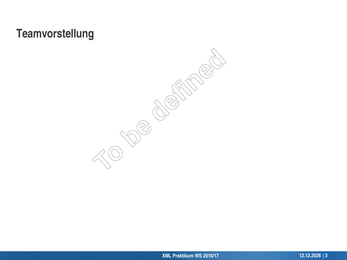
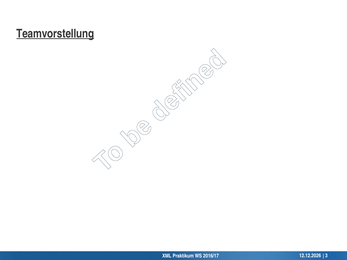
Teamvorstellung underline: none -> present
